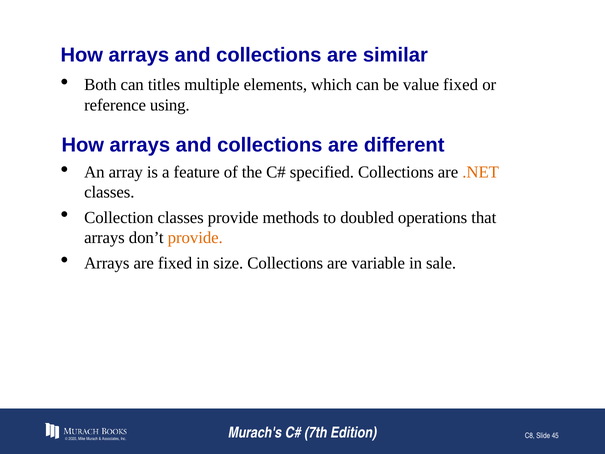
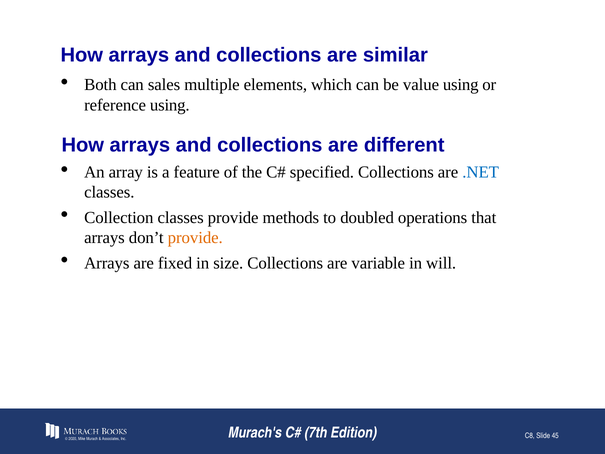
titles: titles -> sales
value fixed: fixed -> using
.NET colour: orange -> blue
sale: sale -> will
